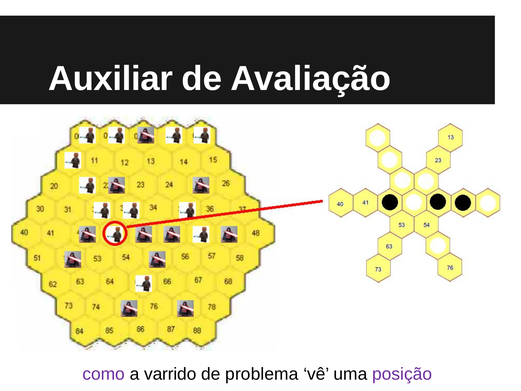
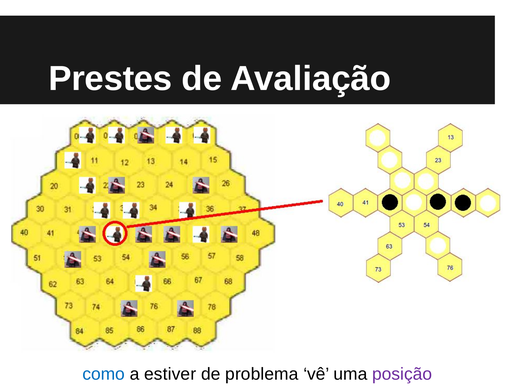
Auxiliar: Auxiliar -> Prestes
como colour: purple -> blue
varrido: varrido -> estiver
